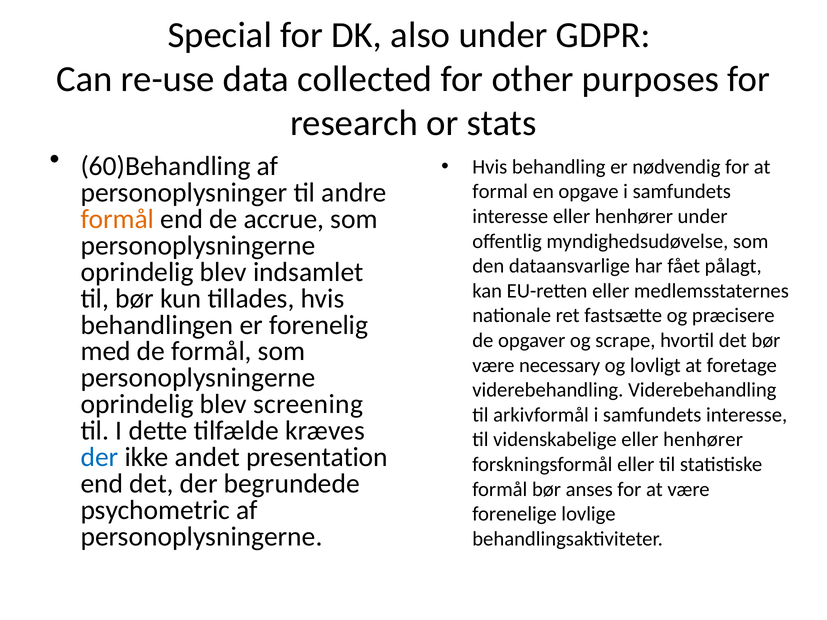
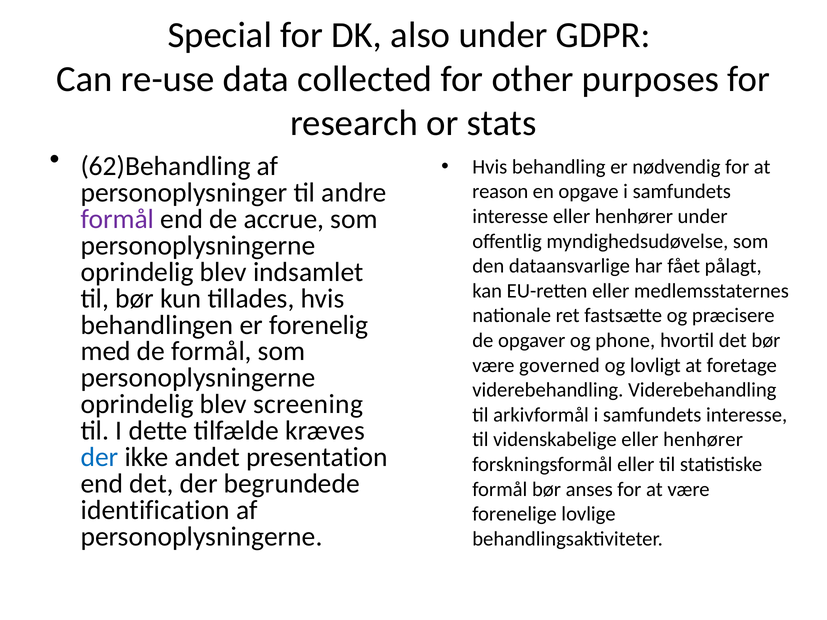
60)Behandling: 60)Behandling -> 62)Behandling
formal: formal -> reason
formål at (117, 219) colour: orange -> purple
scrape: scrape -> phone
necessary: necessary -> governed
psychometric: psychometric -> identification
